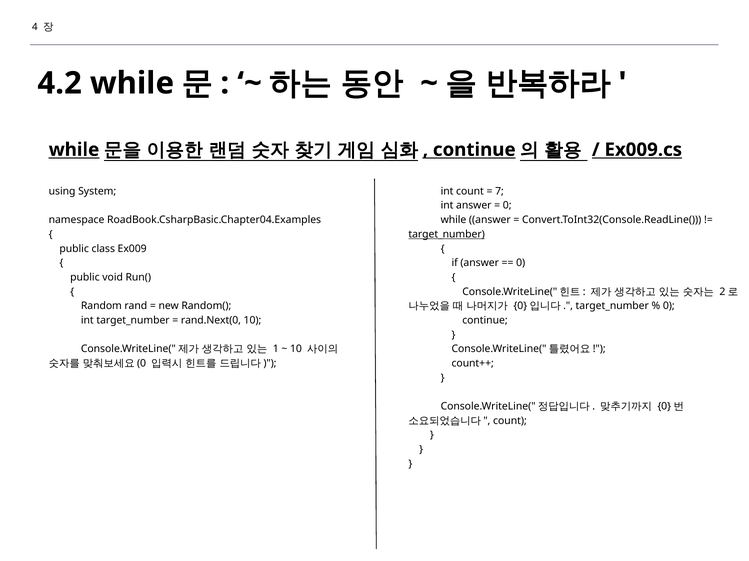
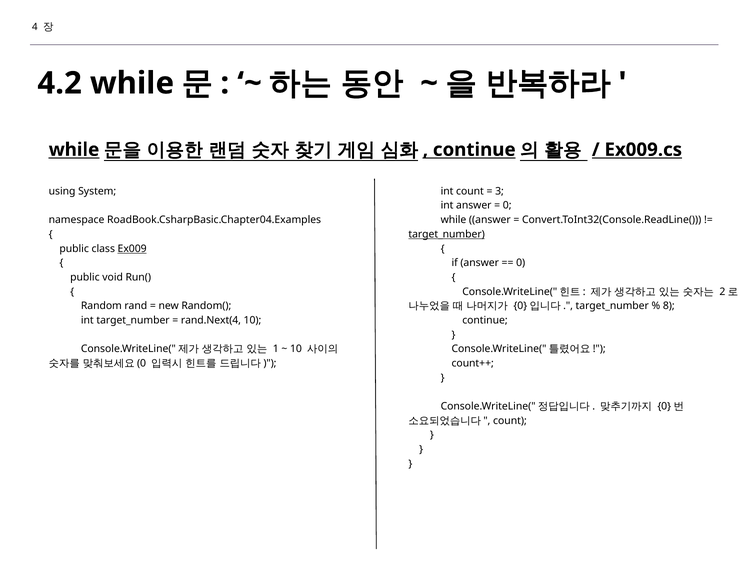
7: 7 -> 3
Ex009 underline: none -> present
0 at (669, 306): 0 -> 8
rand.Next(0: rand.Next(0 -> rand.Next(4
